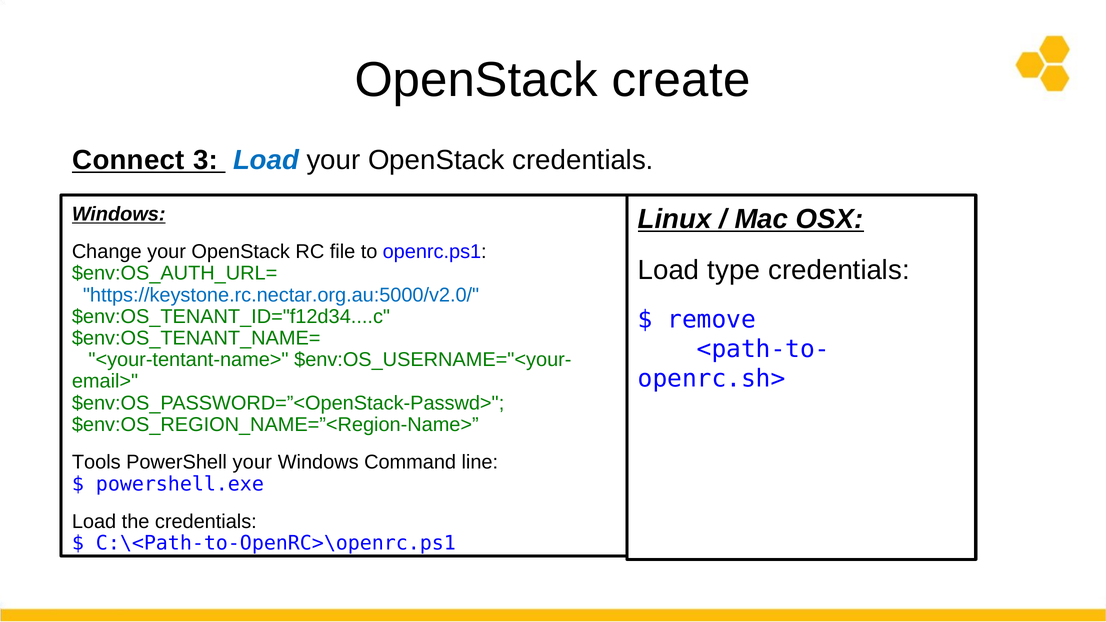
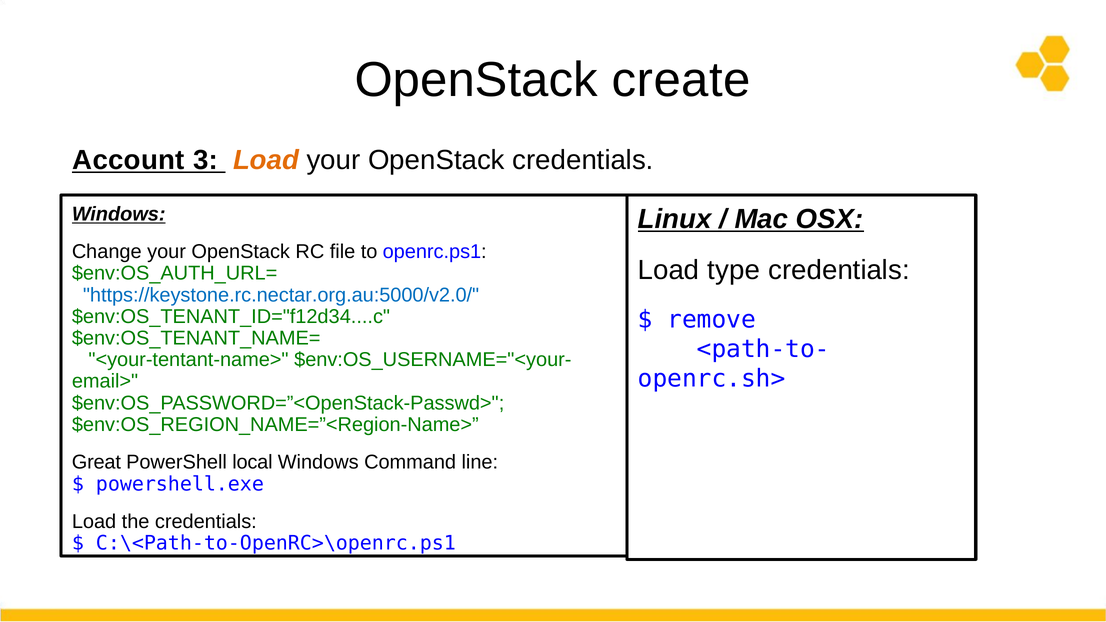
Connect: Connect -> Account
Load at (266, 160) colour: blue -> orange
Tools: Tools -> Great
PowerShell your: your -> local
